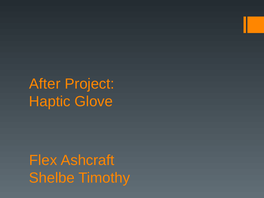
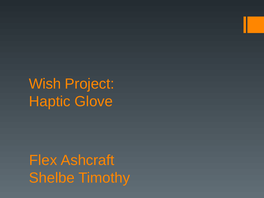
After: After -> Wish
